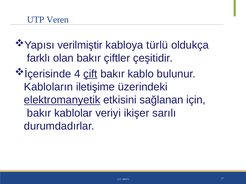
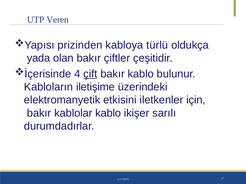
verilmiştir: verilmiştir -> prizinden
farklı: farklı -> yada
elektromanyetik underline: present -> none
sağlanan: sağlanan -> iletkenler
kablolar veriyi: veriyi -> kablo
